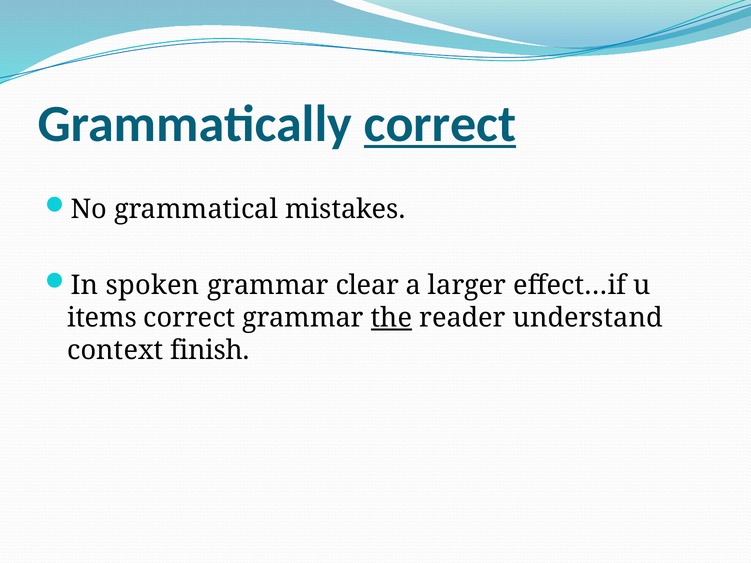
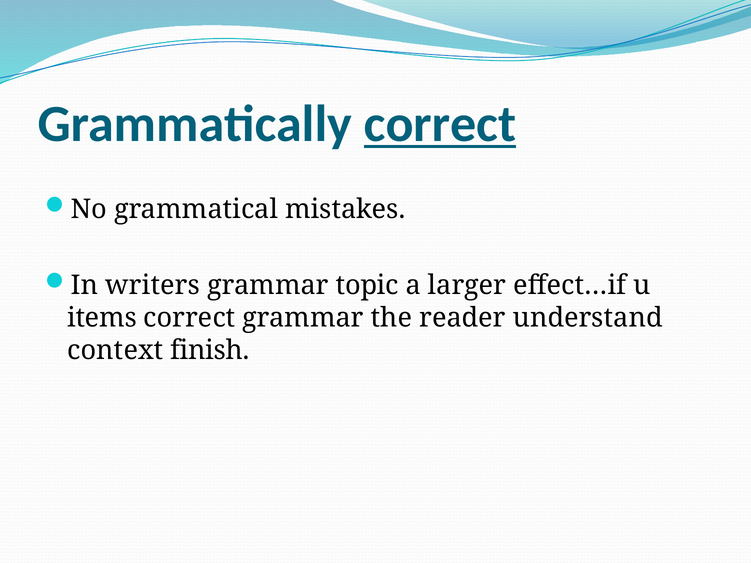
spoken: spoken -> writers
clear: clear -> topic
the underline: present -> none
